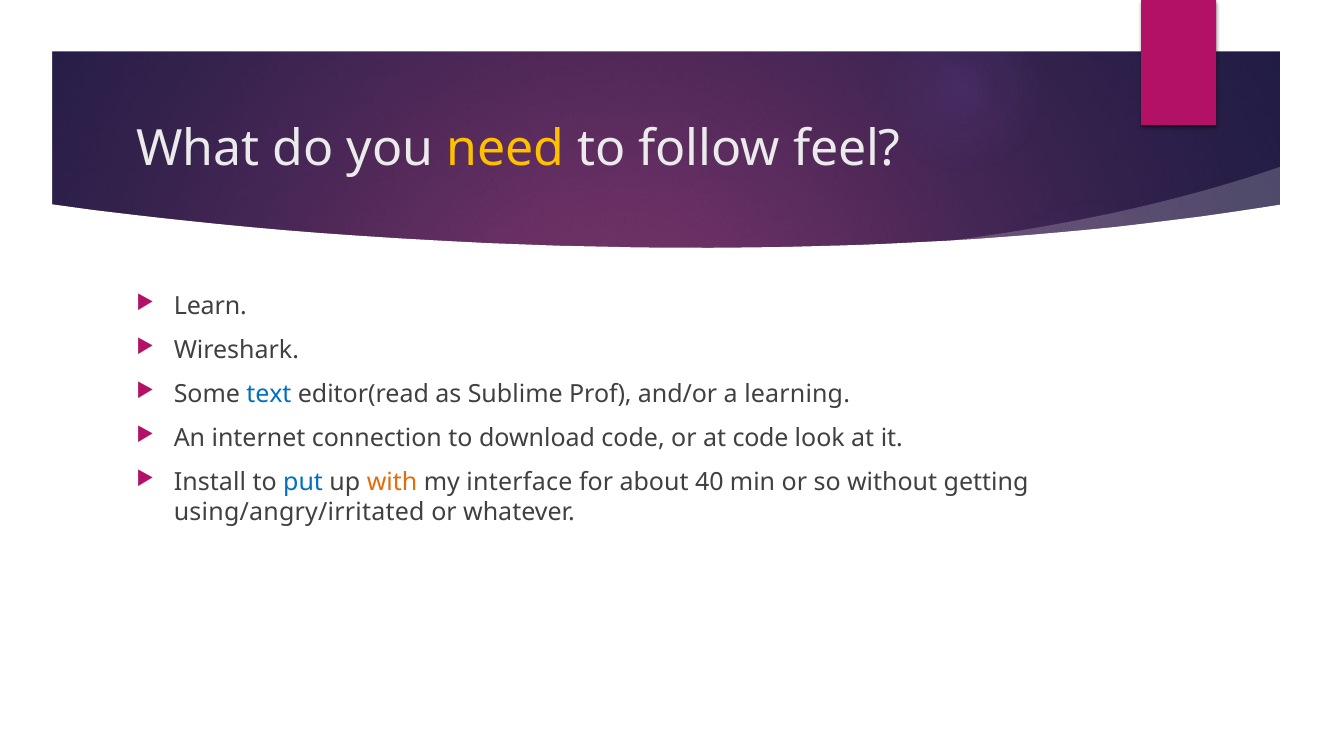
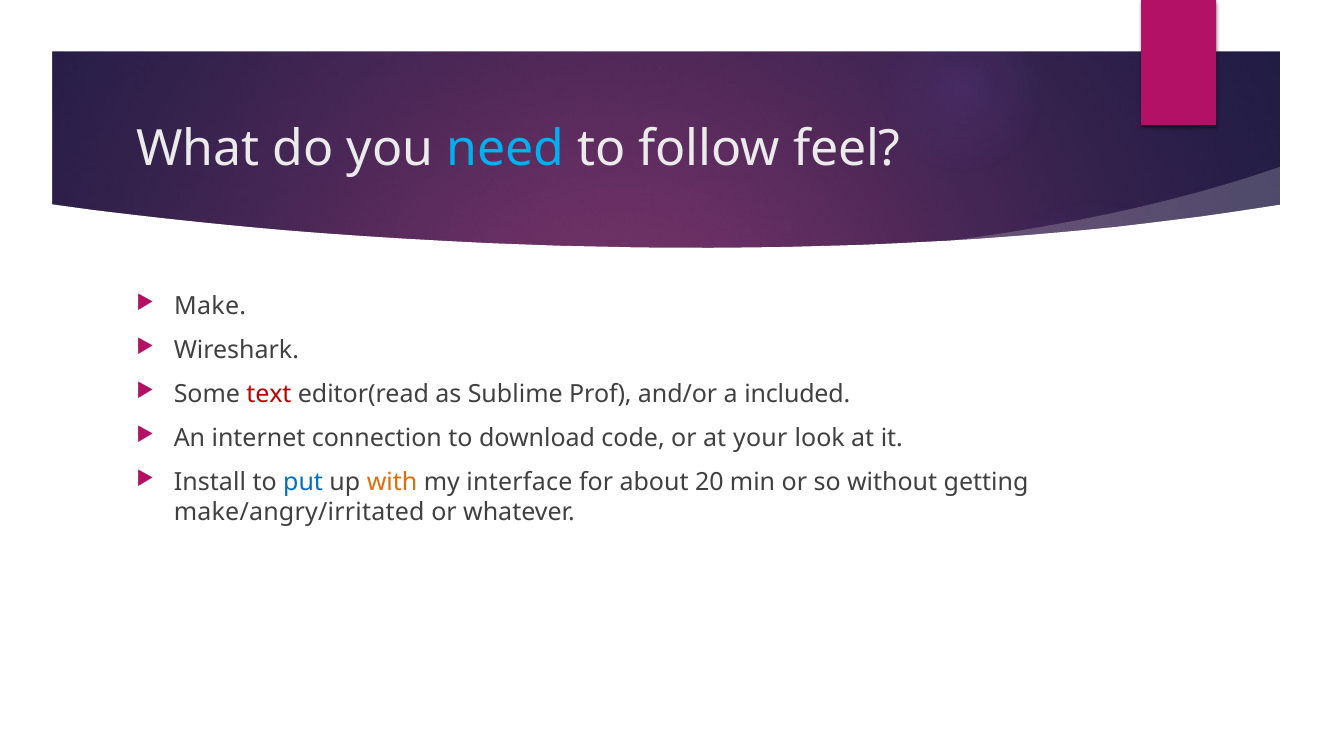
need colour: yellow -> light blue
Learn: Learn -> Make
text colour: blue -> red
learning: learning -> included
at code: code -> your
40: 40 -> 20
using/angry/irritated: using/angry/irritated -> make/angry/irritated
